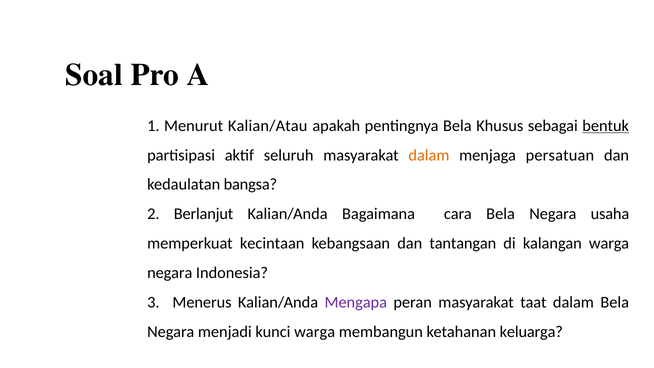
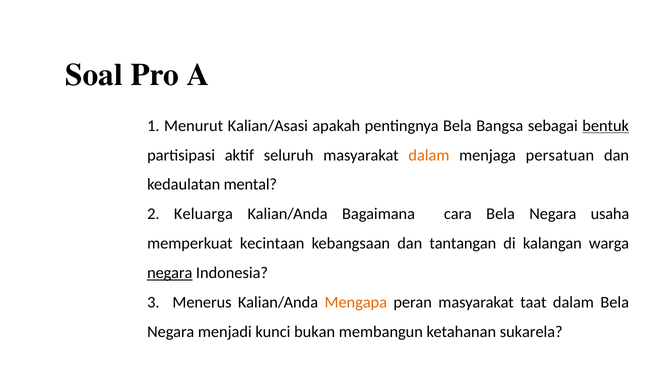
Kalian/Atau: Kalian/Atau -> Kalian/Asasi
Khusus: Khusus -> Bangsa
bangsa: bangsa -> mental
Berlanjut: Berlanjut -> Keluarga
negara at (170, 273) underline: none -> present
Mengapa colour: purple -> orange
kunci warga: warga -> bukan
keluarga: keluarga -> sukarela
